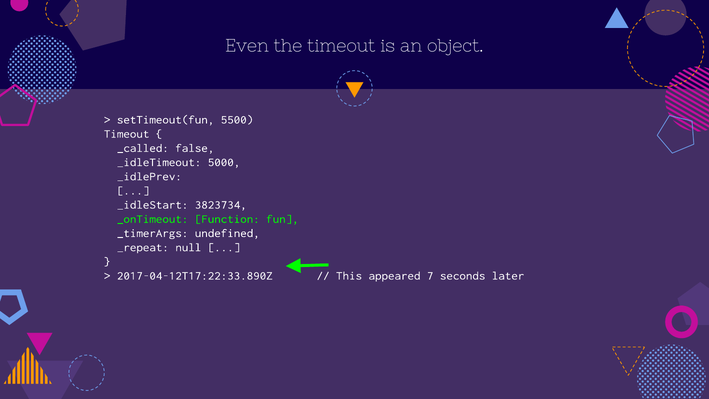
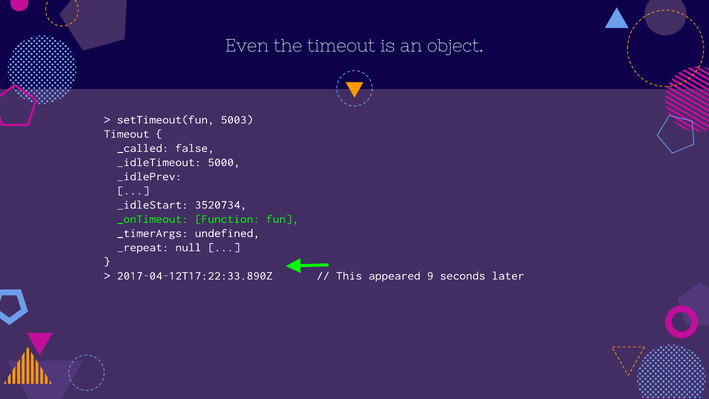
5500: 5500 -> 5003
3823734: 3823734 -> 3520734
7: 7 -> 9
